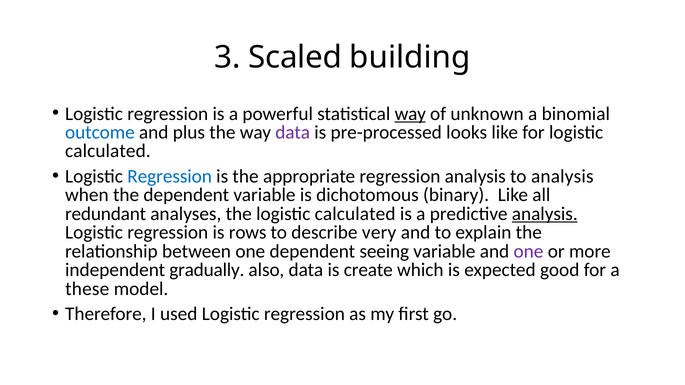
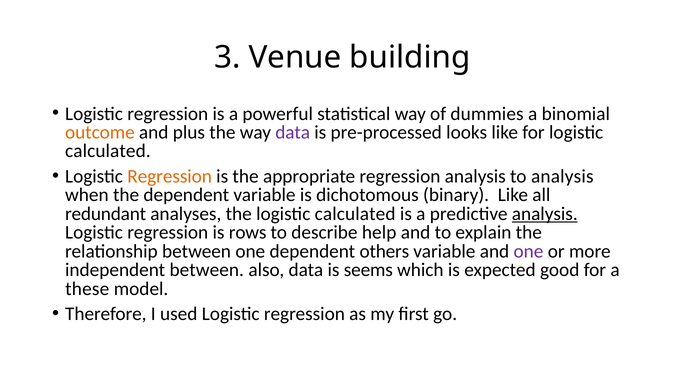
Scaled: Scaled -> Venue
way at (410, 114) underline: present -> none
unknown: unknown -> dummies
outcome colour: blue -> orange
Regression at (170, 176) colour: blue -> orange
very: very -> help
seeing: seeing -> others
independent gradually: gradually -> between
create: create -> seems
